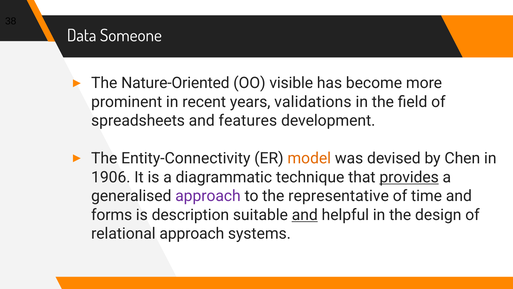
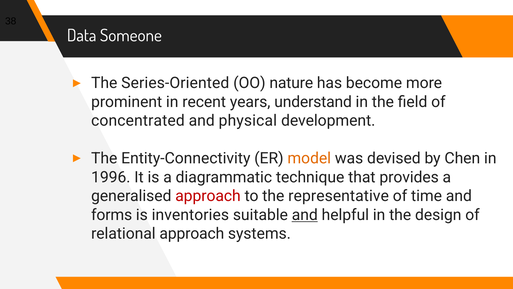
Nature-Oriented: Nature-Oriented -> Series-Oriented
visible: visible -> nature
validations: validations -> understand
spreadsheets: spreadsheets -> concentrated
features: features -> physical
1906: 1906 -> 1996
provides underline: present -> none
approach at (208, 196) colour: purple -> red
description: description -> inventories
